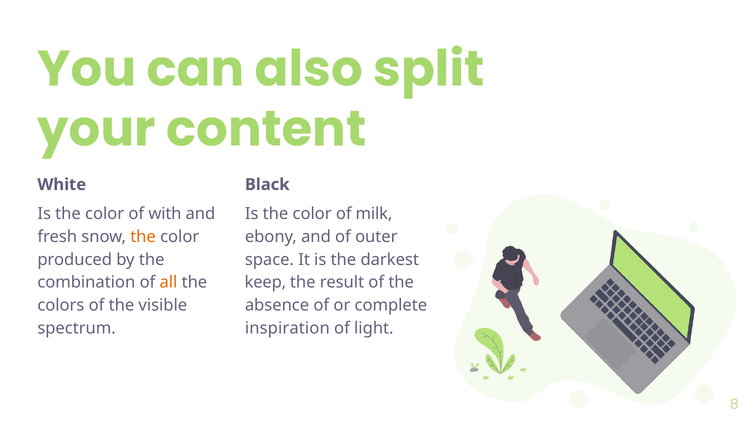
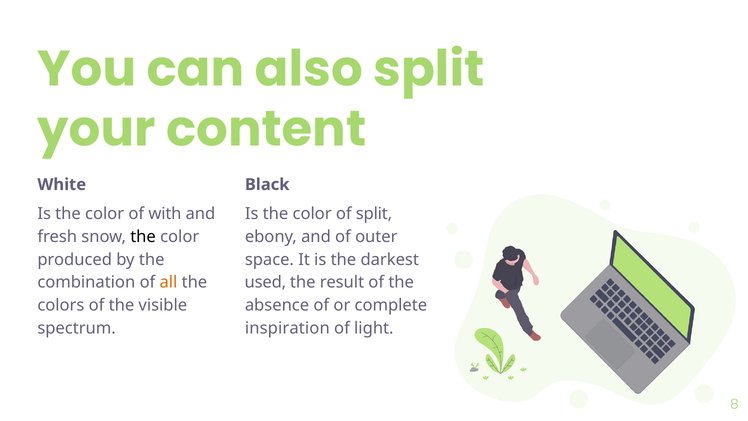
of milk: milk -> split
the at (143, 237) colour: orange -> black
keep: keep -> used
